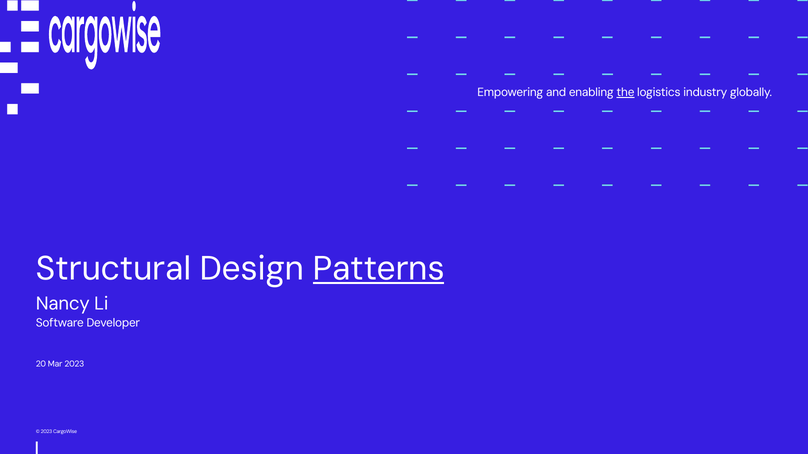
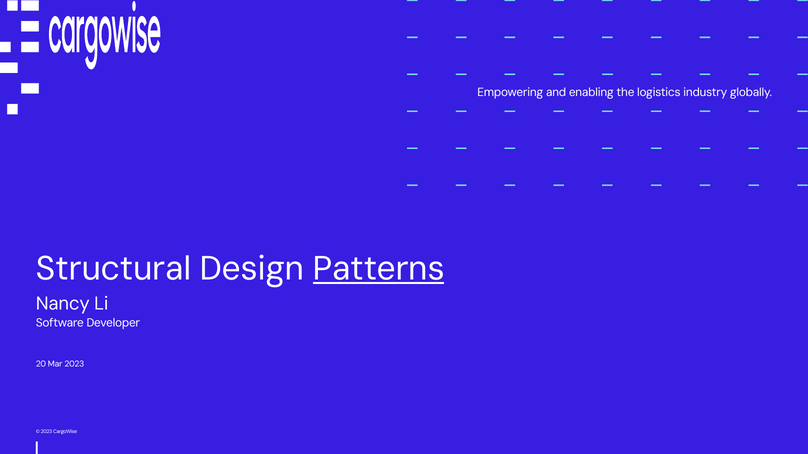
the underline: present -> none
